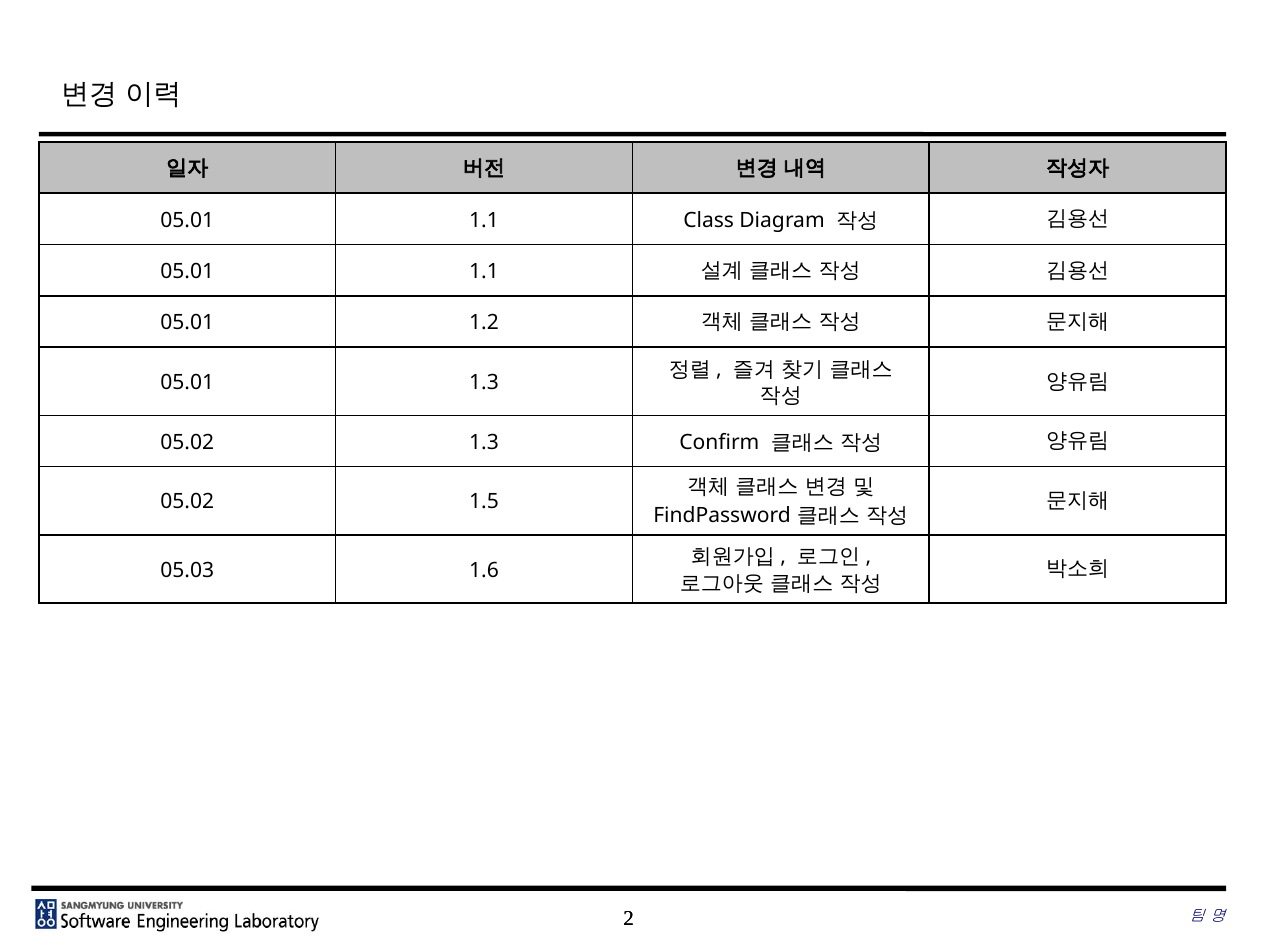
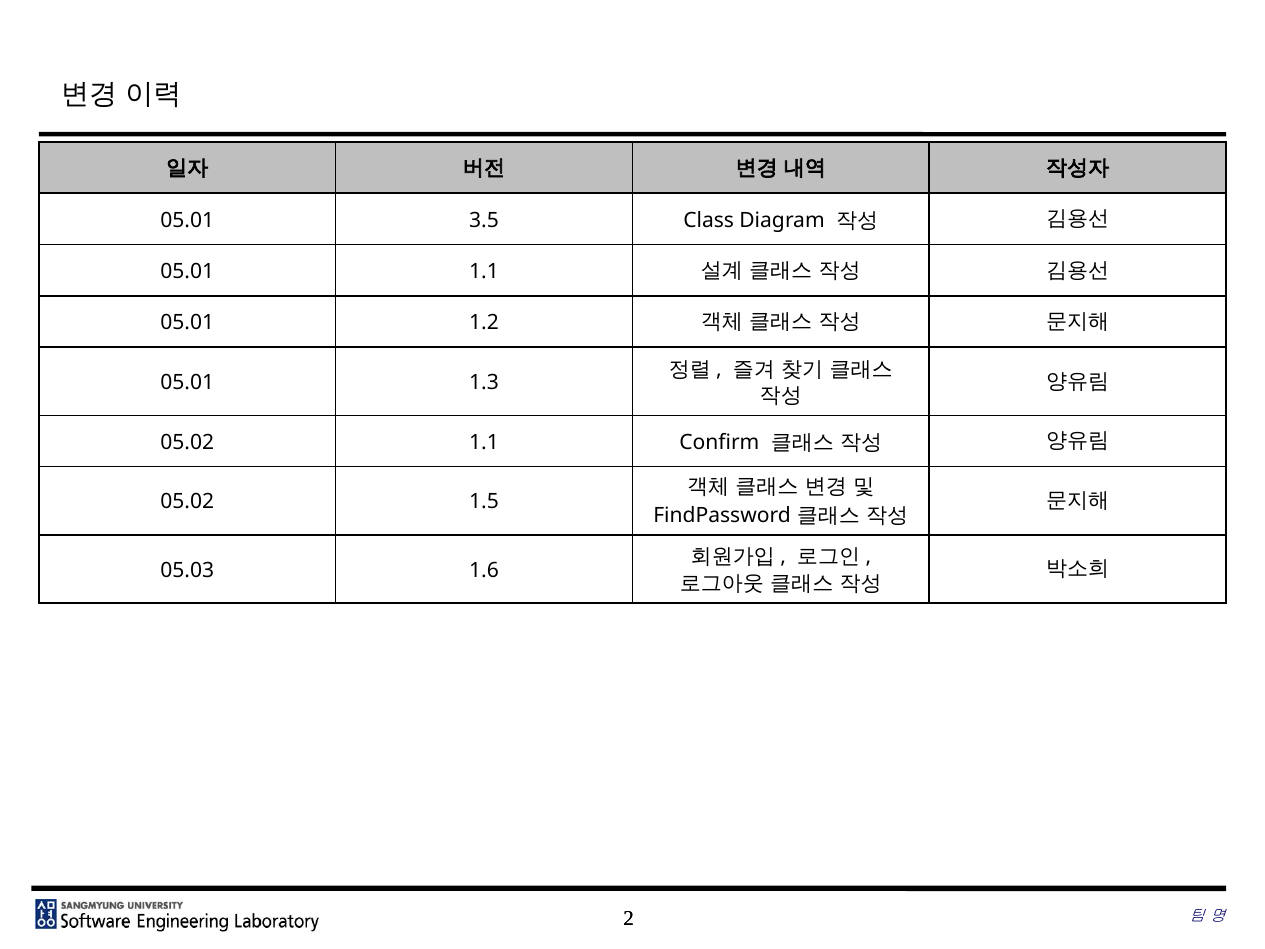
1.1 at (484, 220): 1.1 -> 3.5
05.02 1.3: 1.3 -> 1.1
